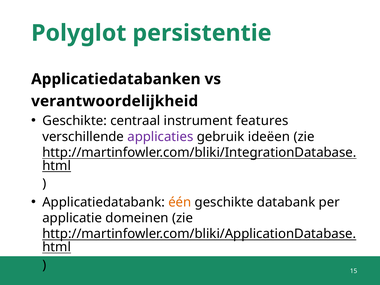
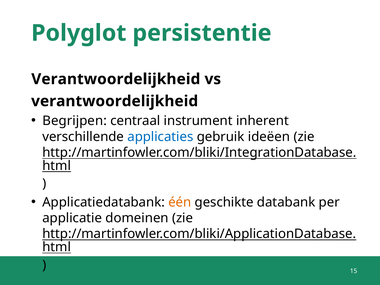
Applicatiedatabanken at (116, 79): Applicatiedatabanken -> Verantwoordelijkheid
Geschikte at (75, 121): Geschikte -> Begrijpen
features: features -> inherent
applicaties colour: purple -> blue
